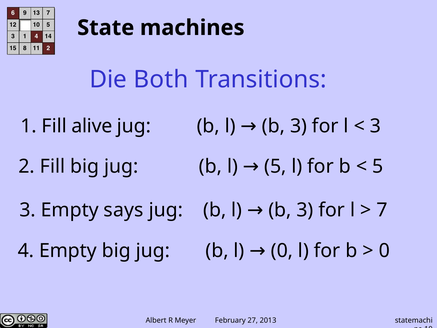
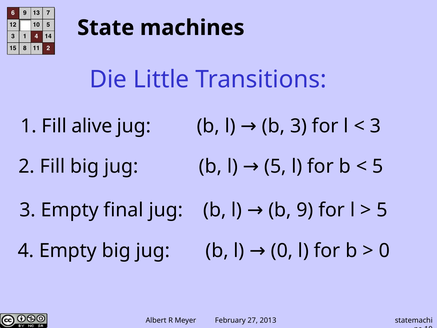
Both: Both -> Little
7 at (382, 210): 7 -> 5
says: says -> final
3 at (305, 210): 3 -> 9
